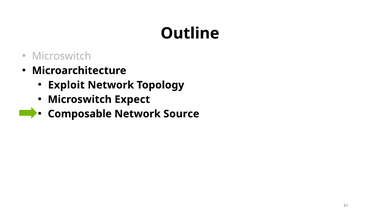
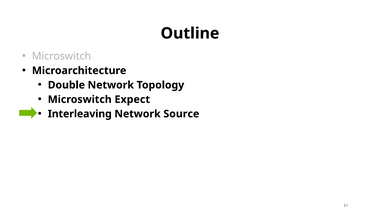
Exploit: Exploit -> Double
Composable: Composable -> Interleaving
